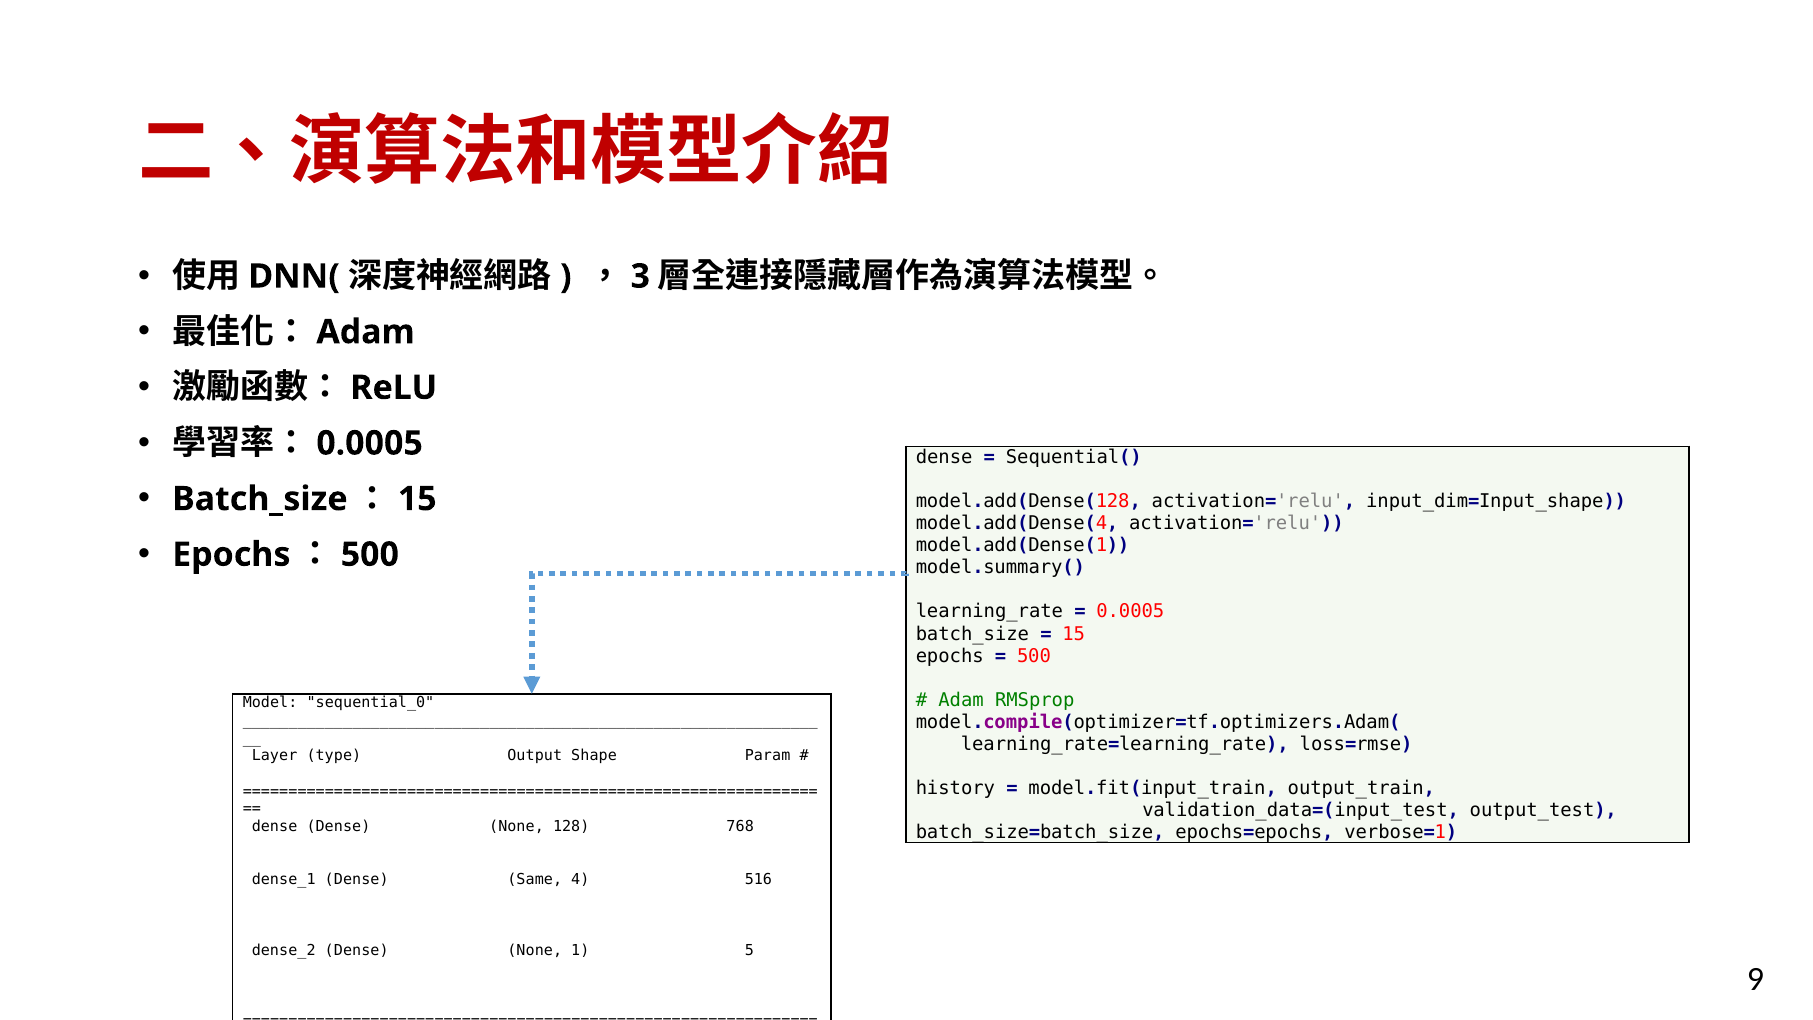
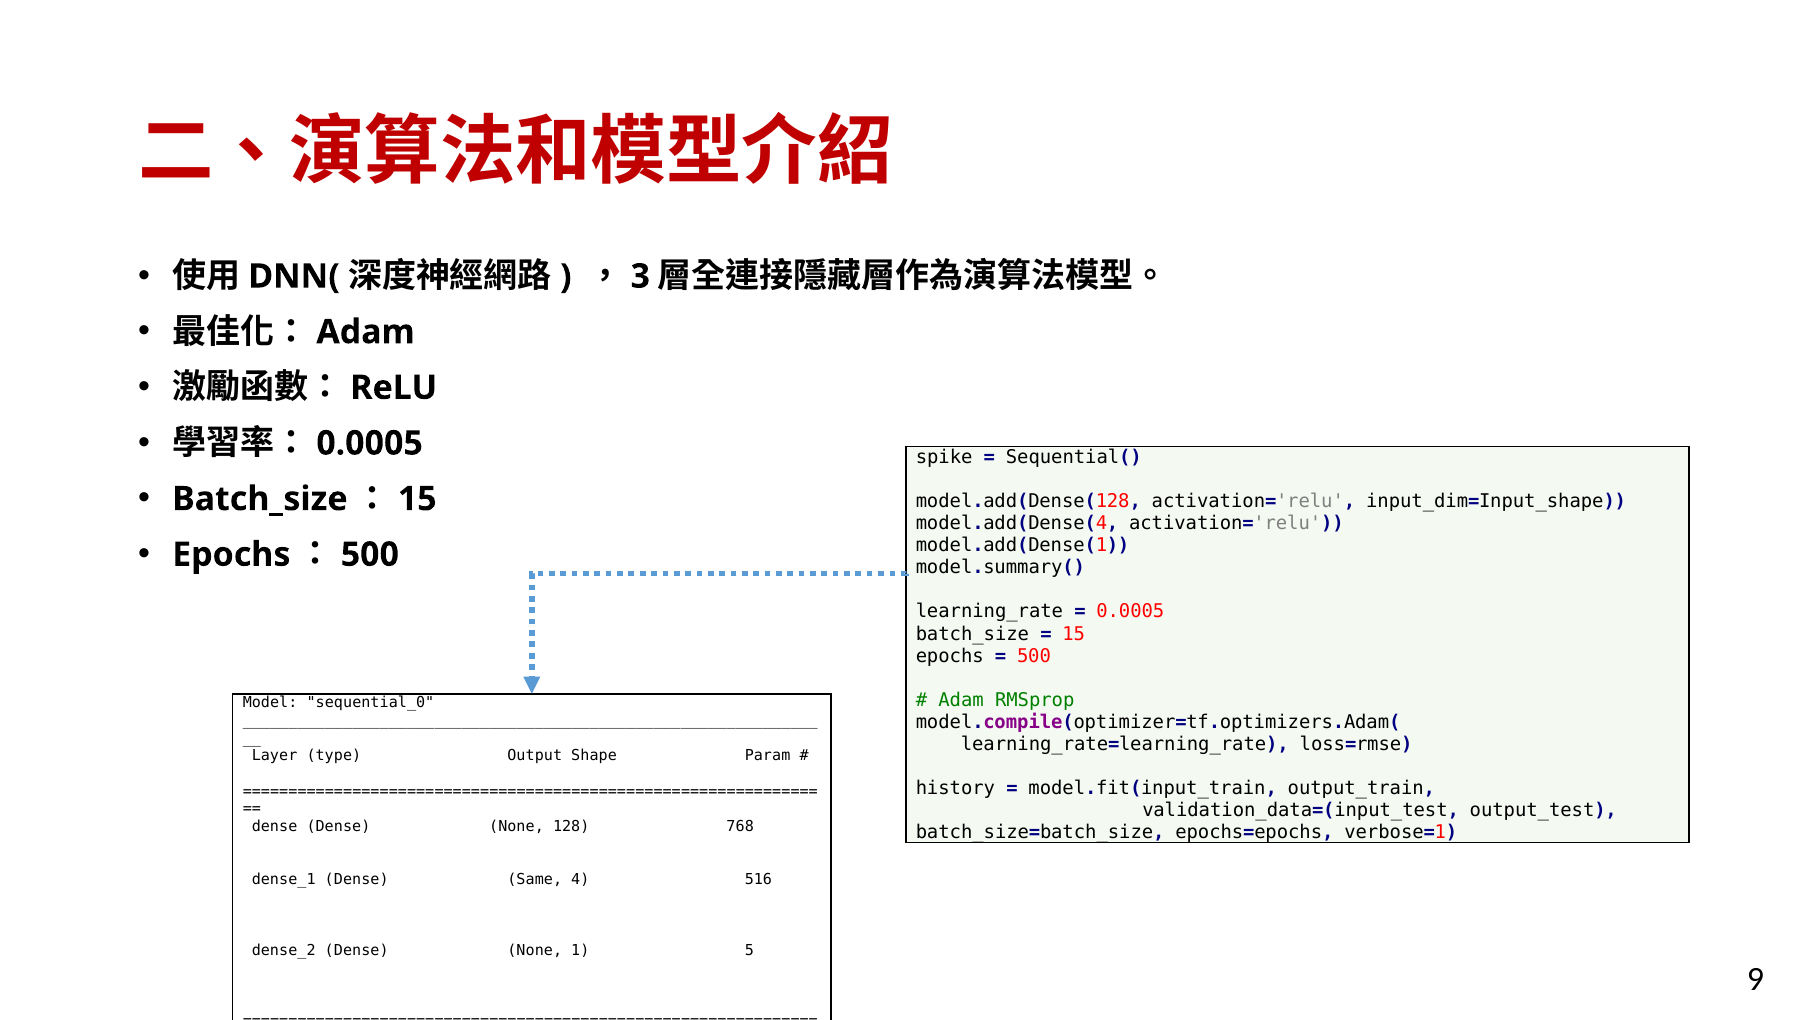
dense at (944, 458): dense -> spike
